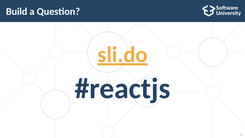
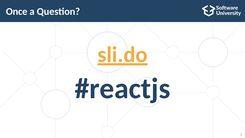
Build: Build -> Once
